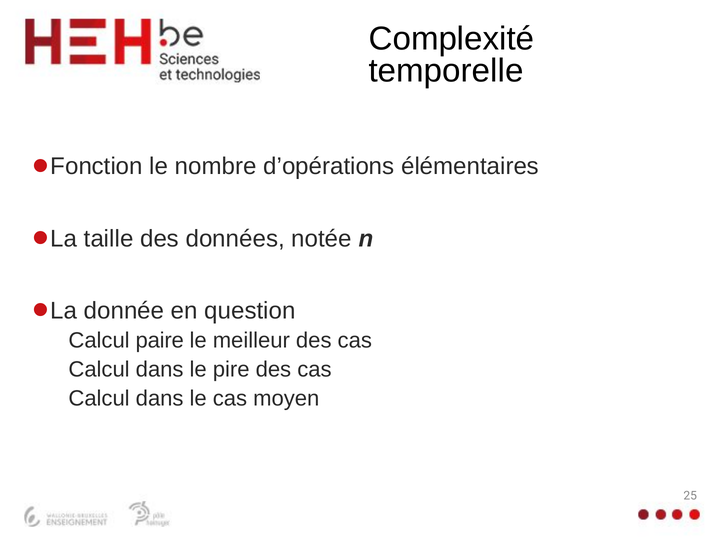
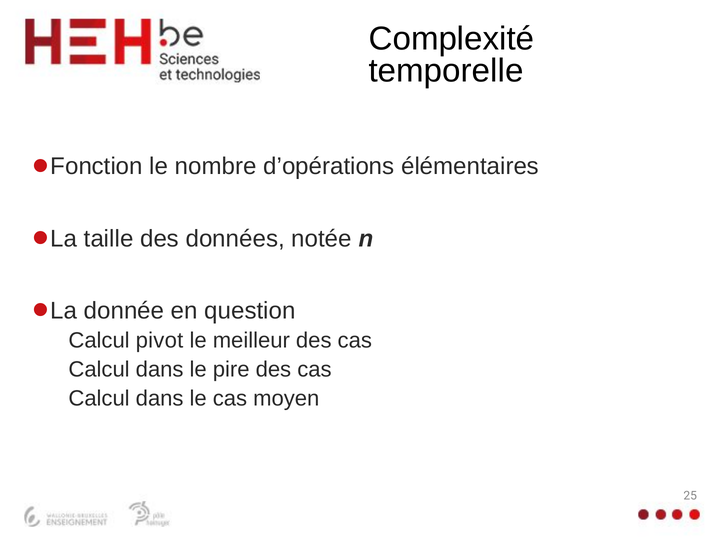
paire: paire -> pivot
